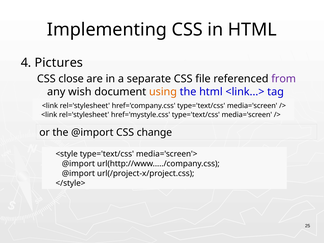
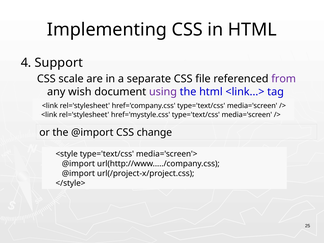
Pictures: Pictures -> Support
close: close -> scale
using colour: orange -> purple
